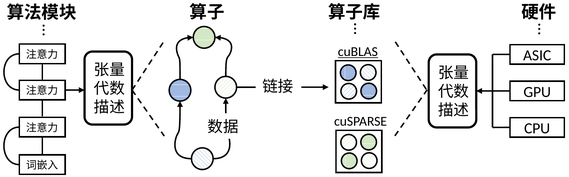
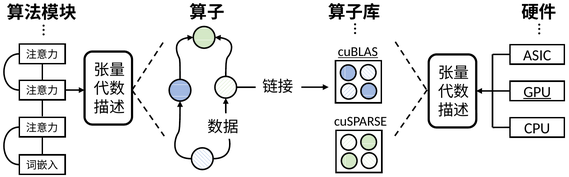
GPU underline: none -> present
